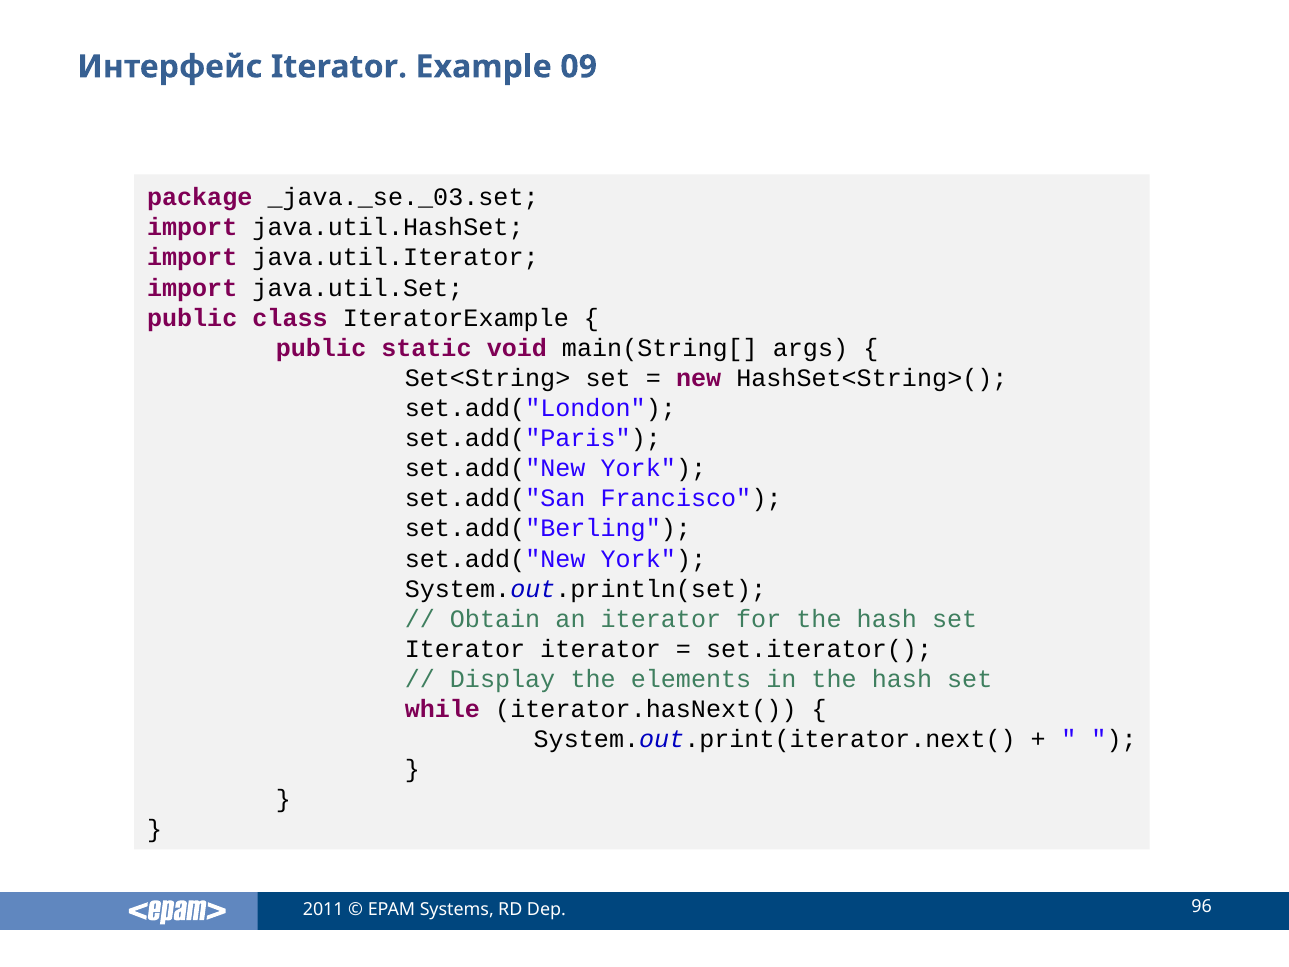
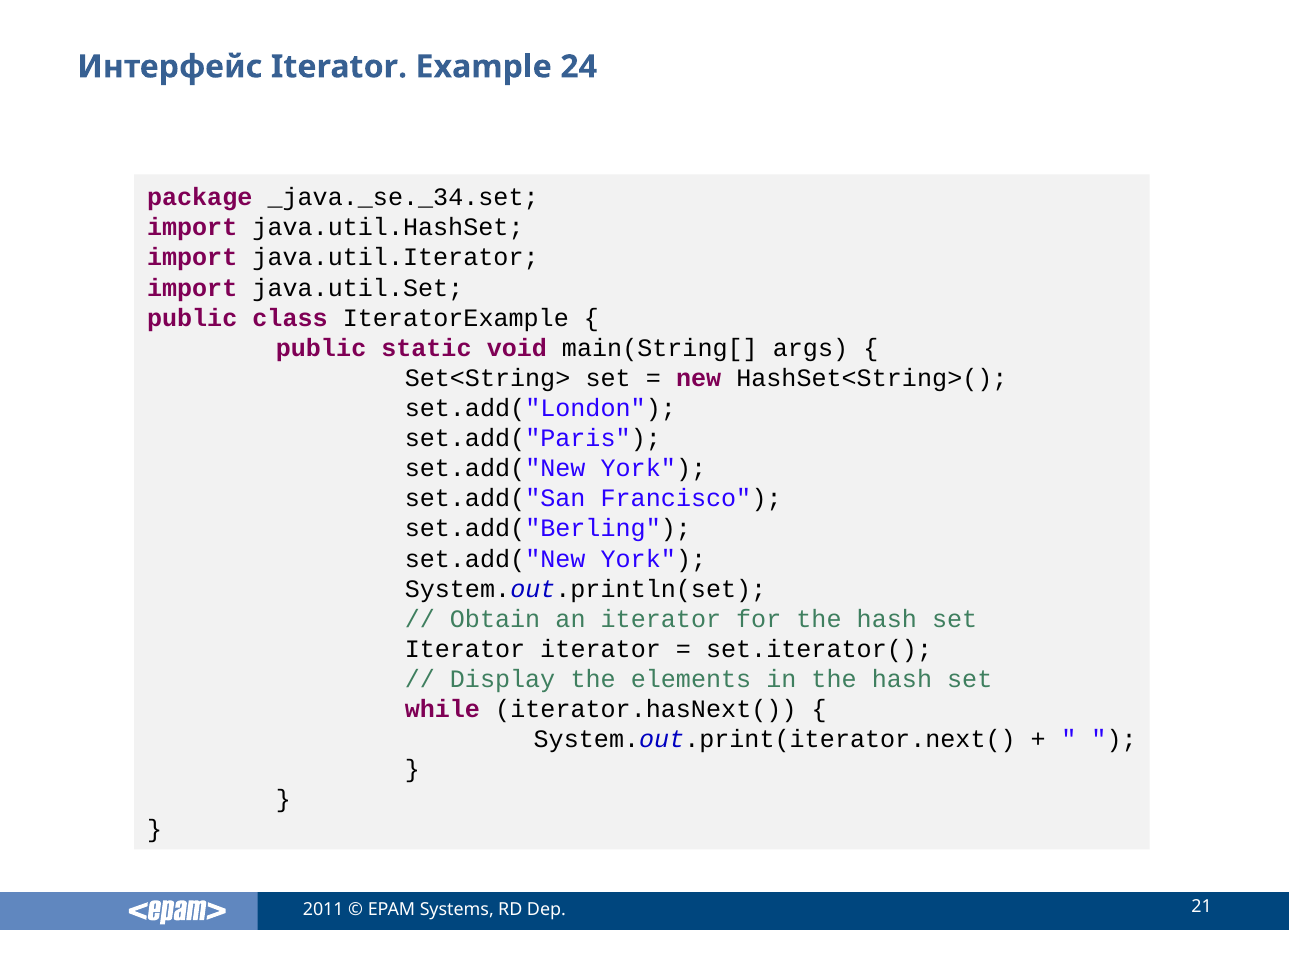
09: 09 -> 24
_java._se._03.set: _java._se._03.set -> _java._se._34.set
96: 96 -> 21
